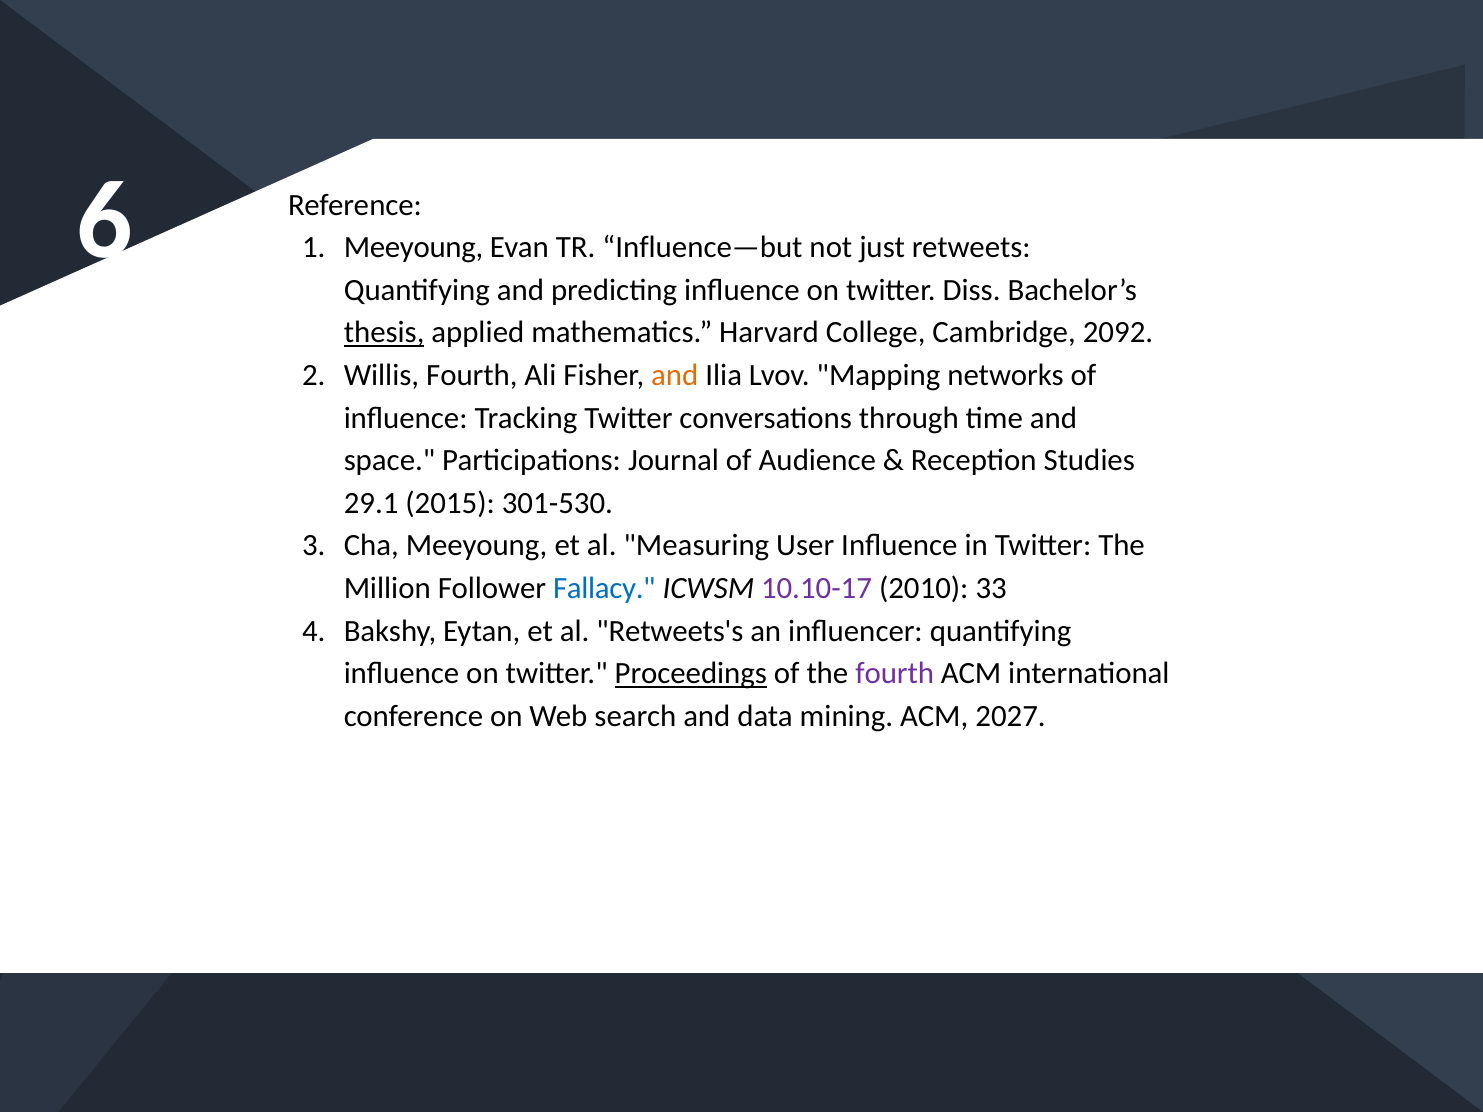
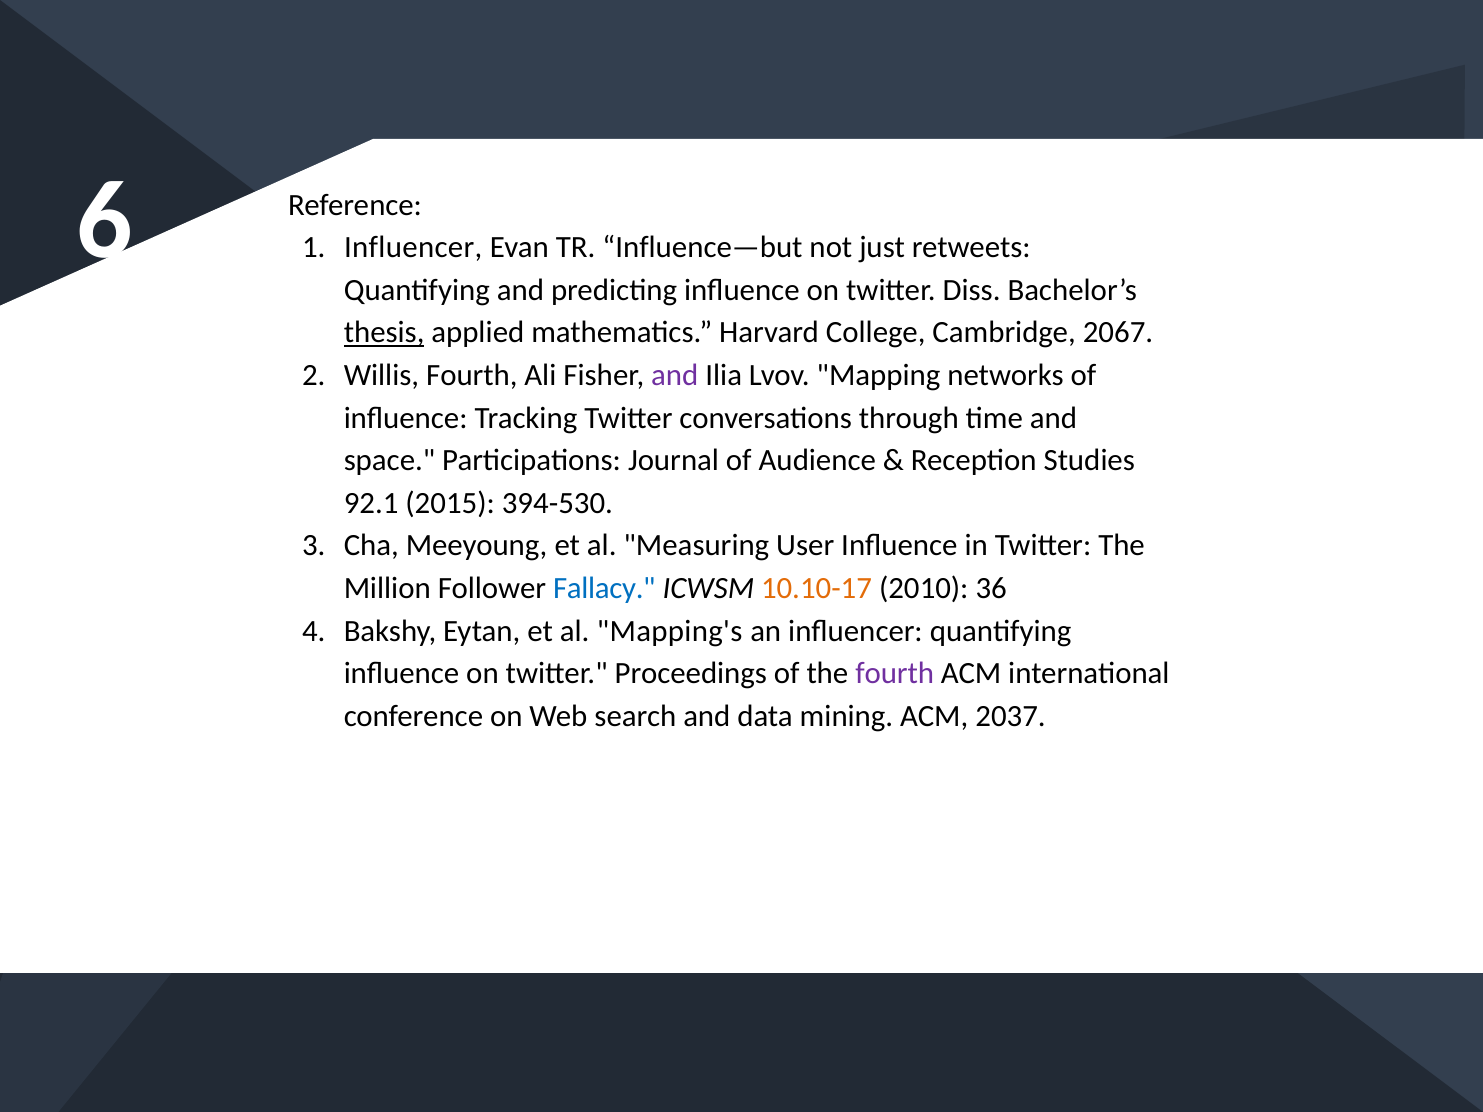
Meeyoung at (414, 248): Meeyoung -> Influencer
2092: 2092 -> 2067
and at (675, 375) colour: orange -> purple
29.1: 29.1 -> 92.1
301-530: 301-530 -> 394-530
10.10-17 colour: purple -> orange
33: 33 -> 36
Retweets's: Retweets's -> Mapping's
Proceedings underline: present -> none
2027: 2027 -> 2037
